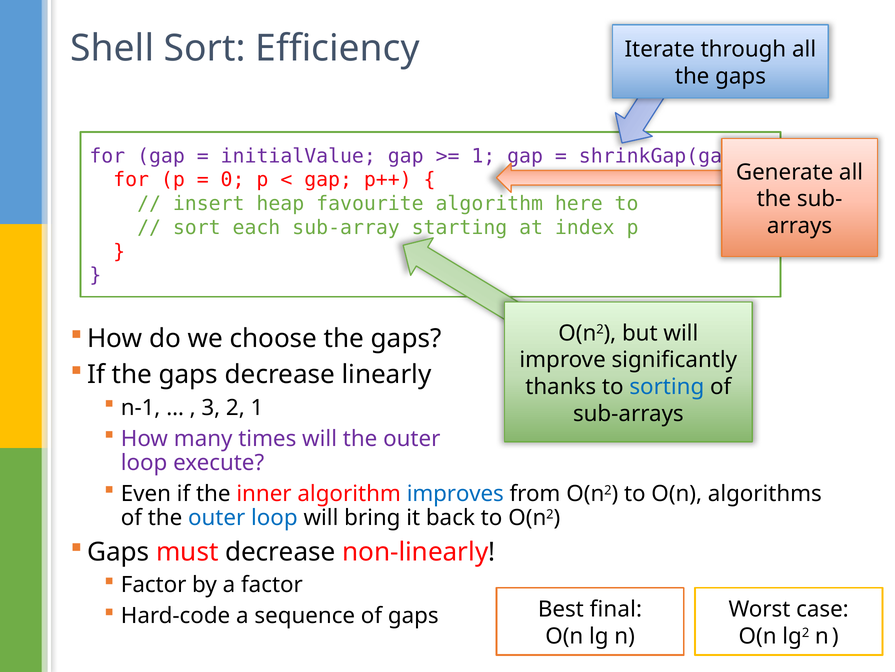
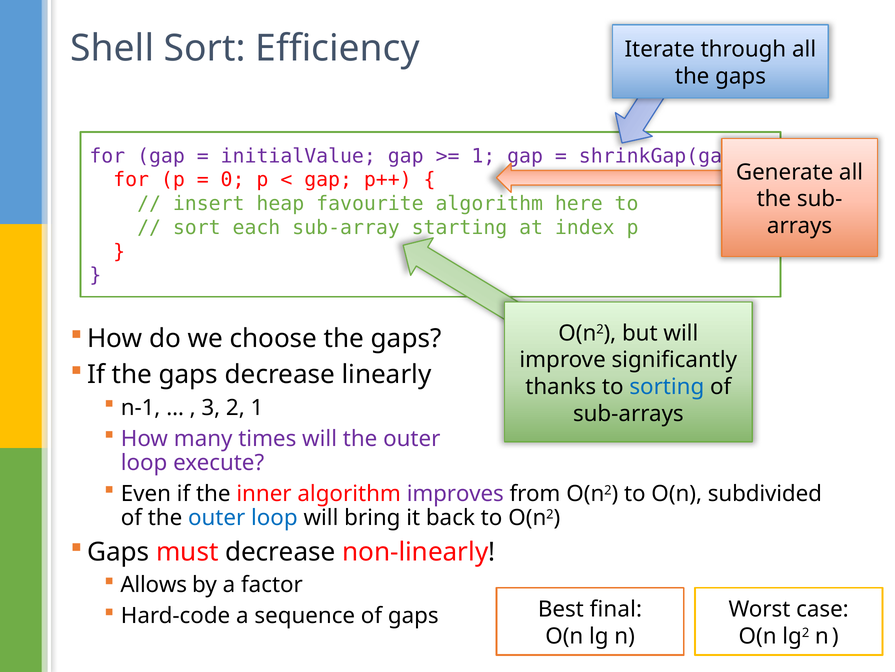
improves colour: blue -> purple
algorithms: algorithms -> subdivided
Factor at (154, 584): Factor -> Allows
